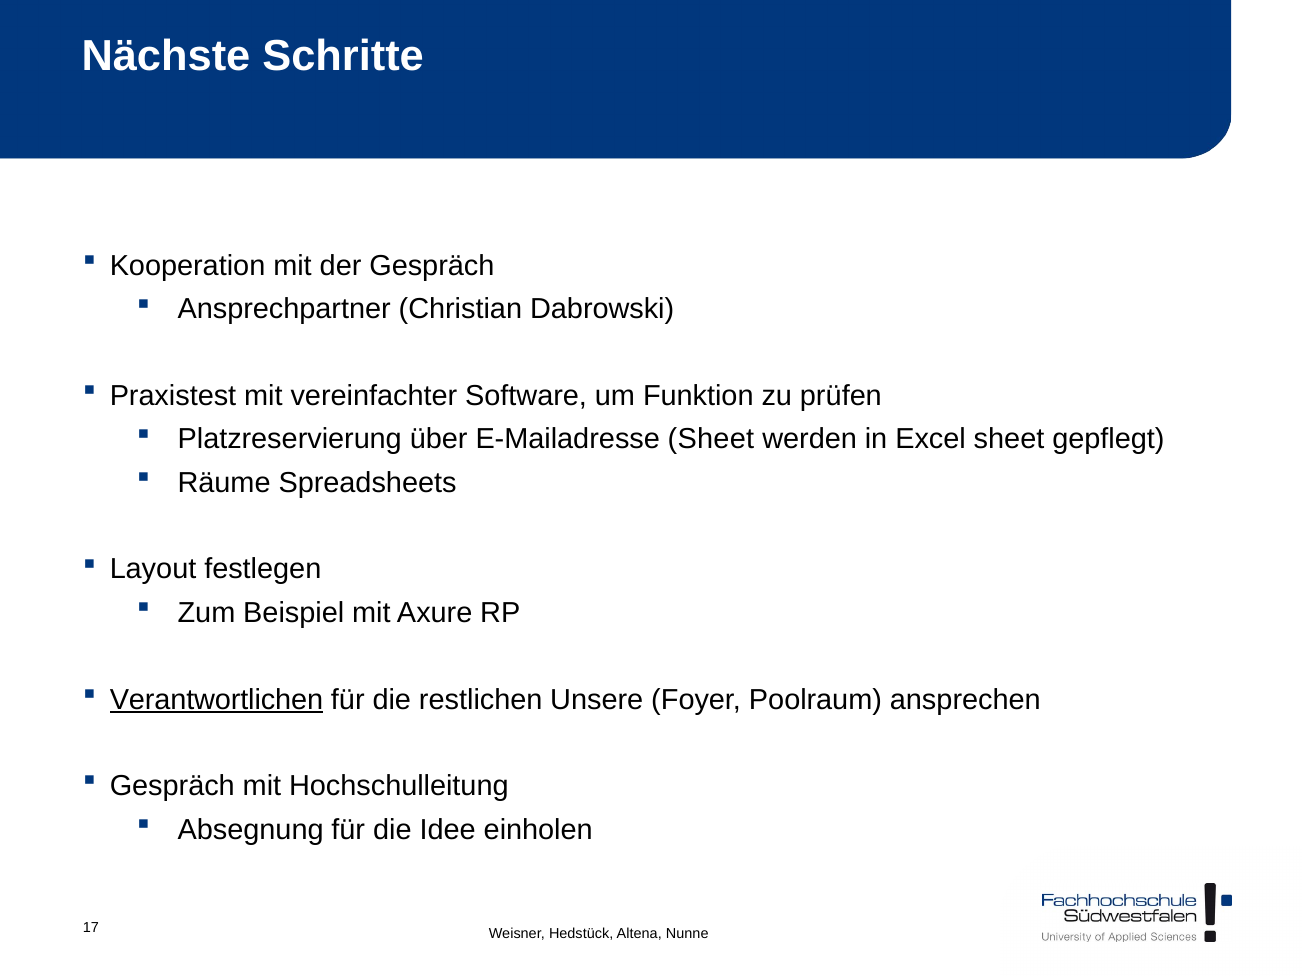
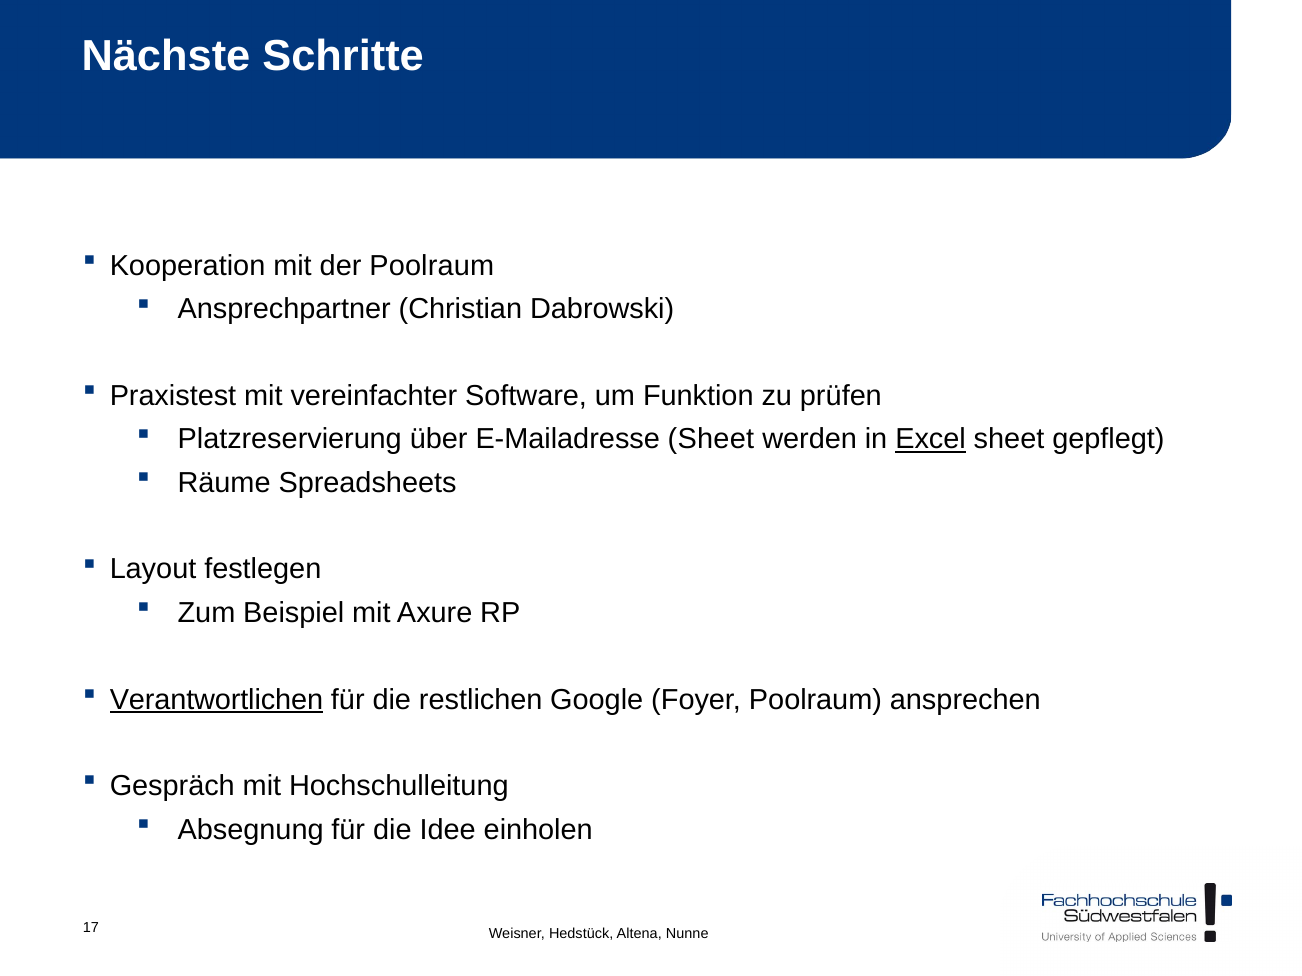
der Gespräch: Gespräch -> Poolraum
Excel underline: none -> present
Unsere: Unsere -> Google
